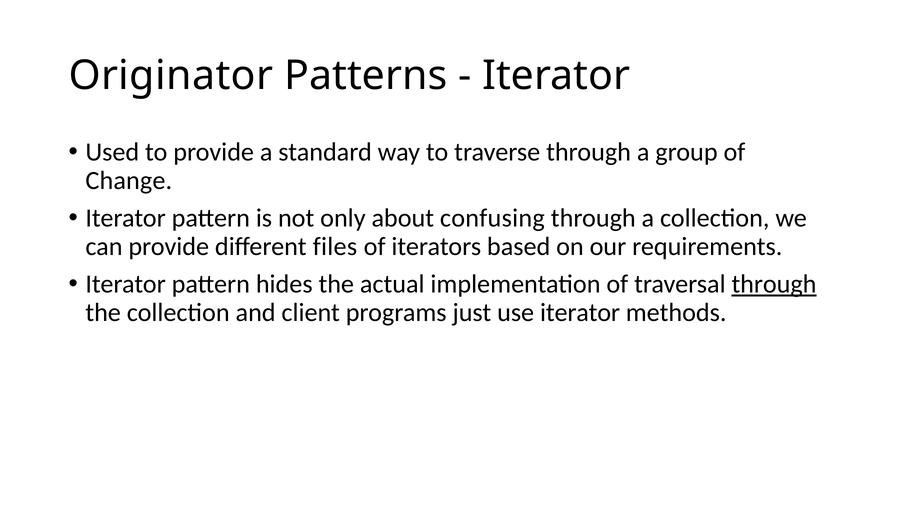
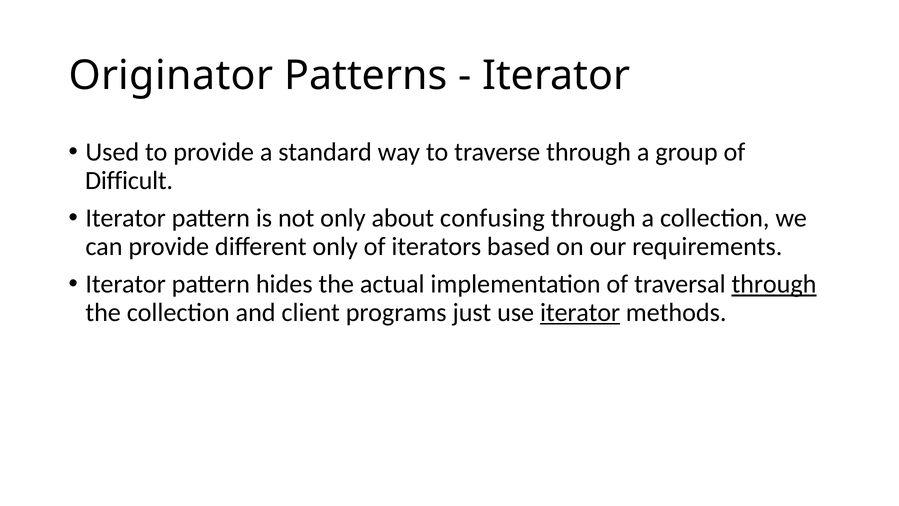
Change: Change -> Difficult
different files: files -> only
iterator at (580, 312) underline: none -> present
